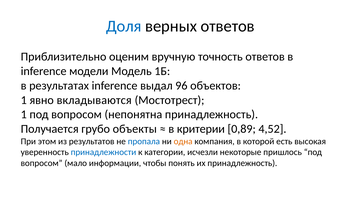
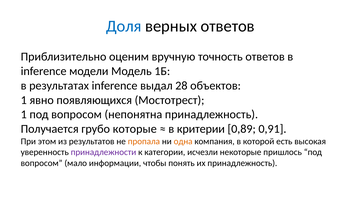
96: 96 -> 28
вкладываются: вкладываются -> появляющихся
объекты: объекты -> которые
4,52: 4,52 -> 0,91
пропала colour: blue -> orange
принадлежности colour: blue -> purple
